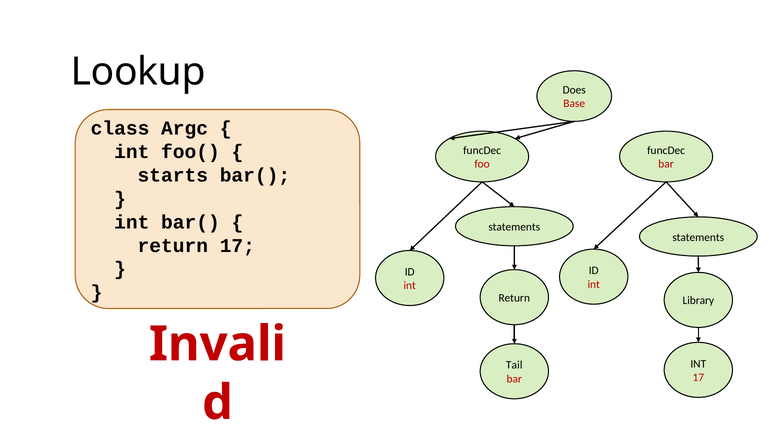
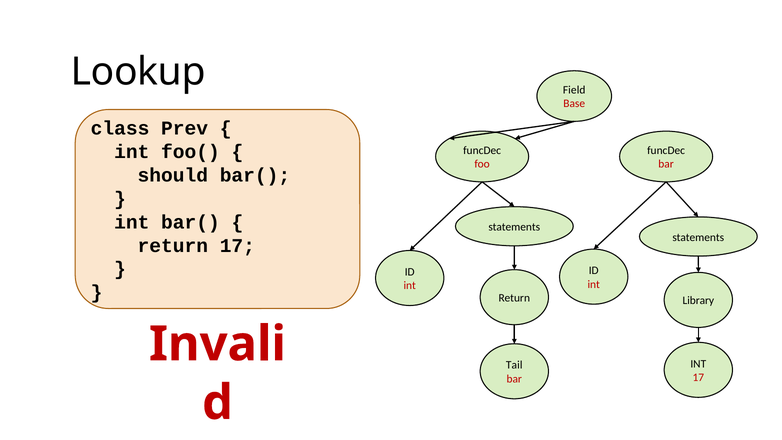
Does: Does -> Field
Argc: Argc -> Prev
starts: starts -> should
